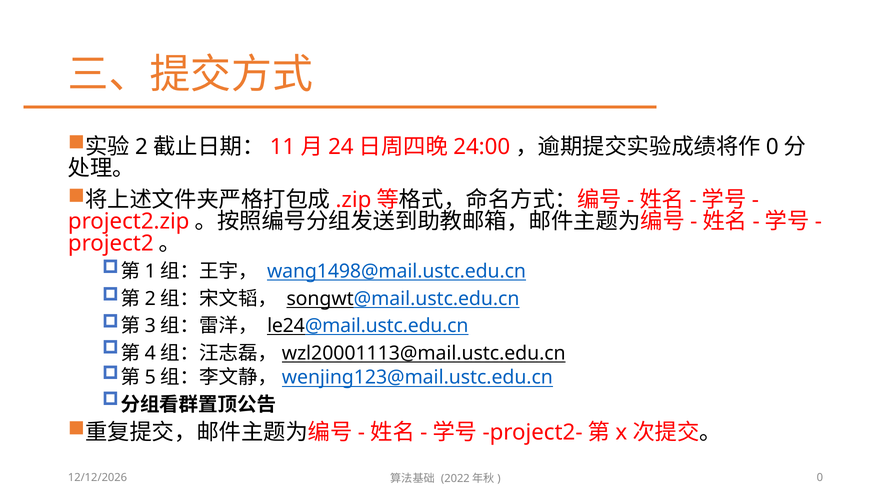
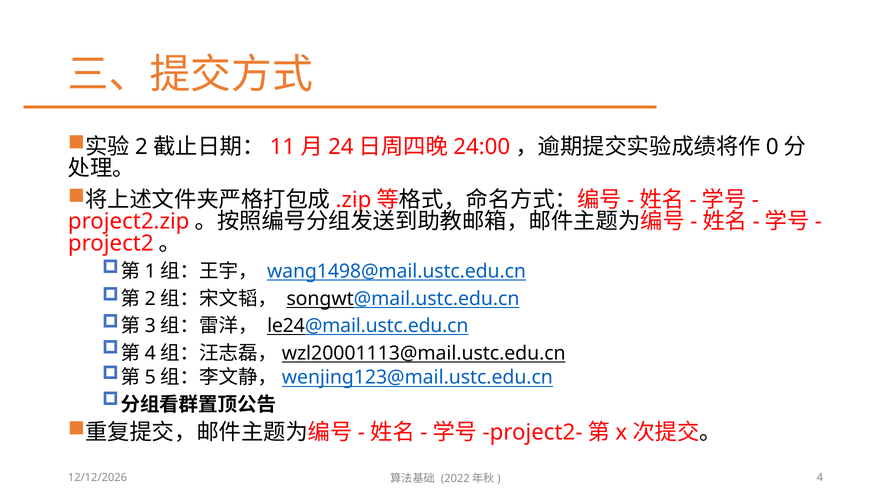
0 at (820, 478): 0 -> 4
